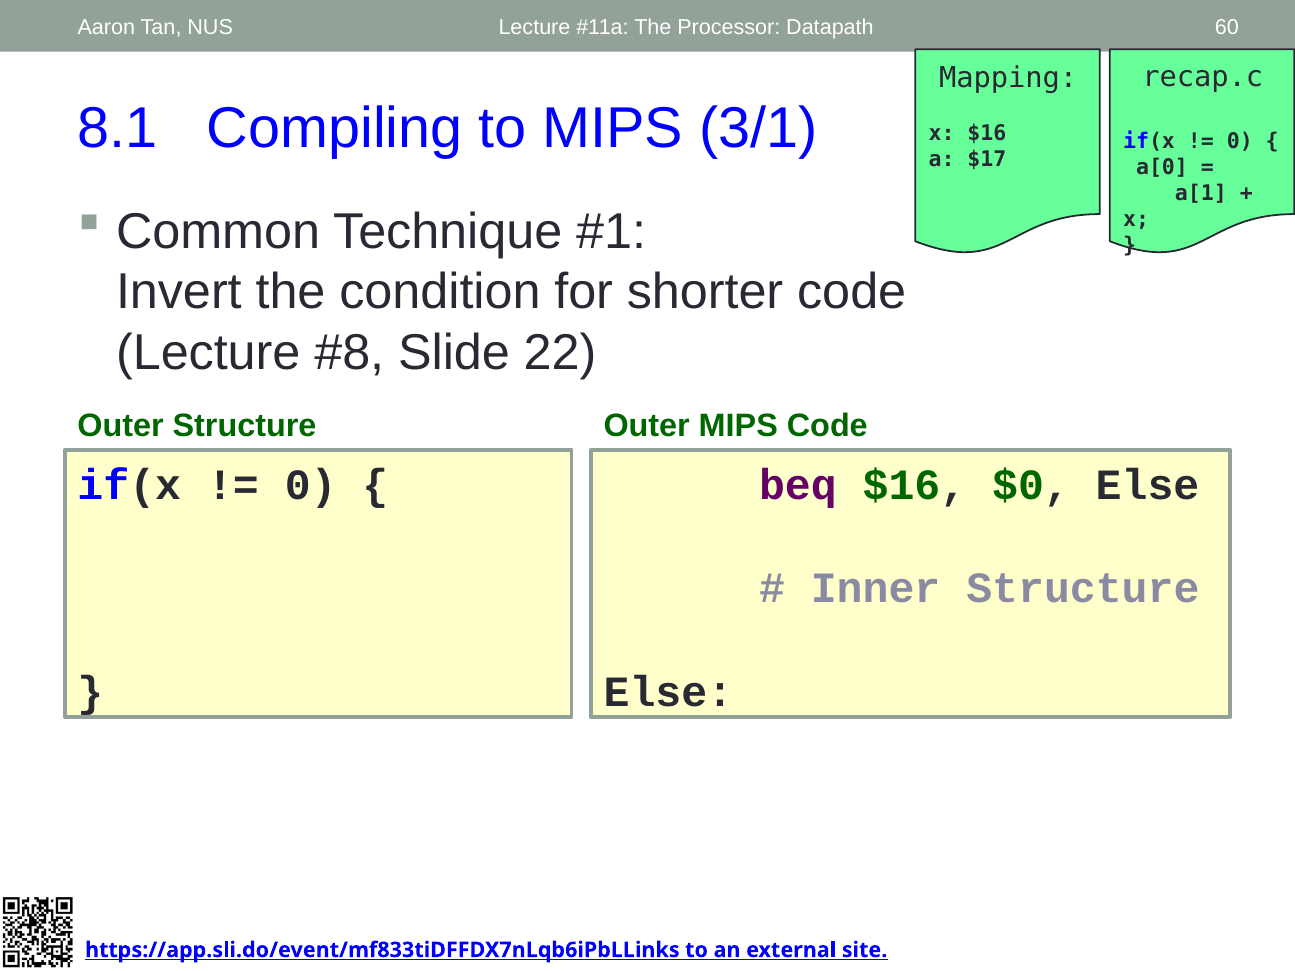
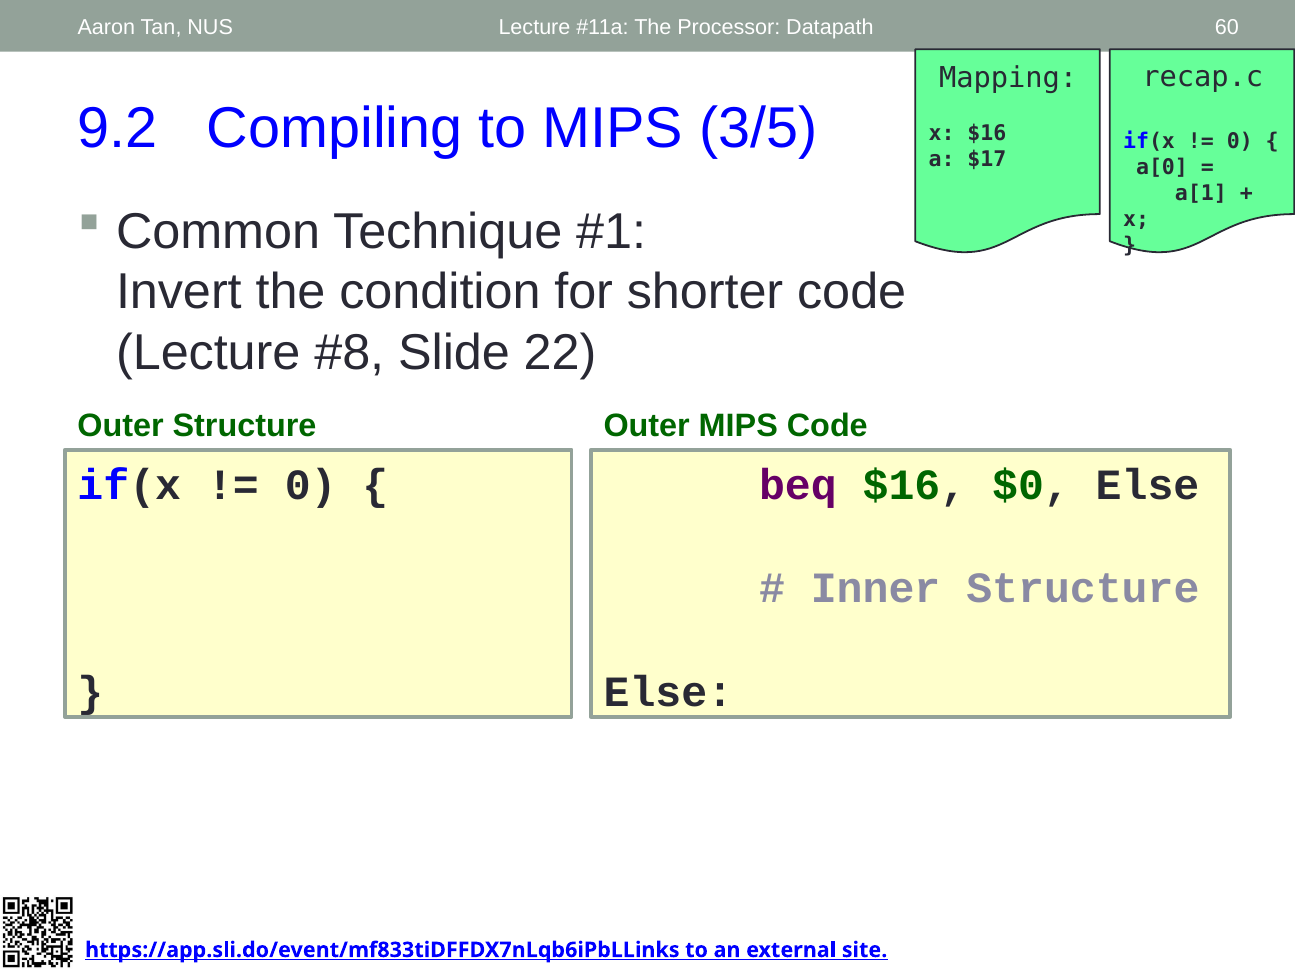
8.1: 8.1 -> 9.2
3/1: 3/1 -> 3/5
